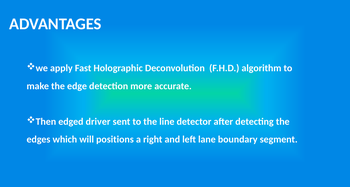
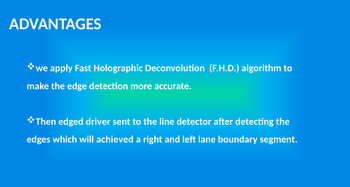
positions: positions -> achieved
